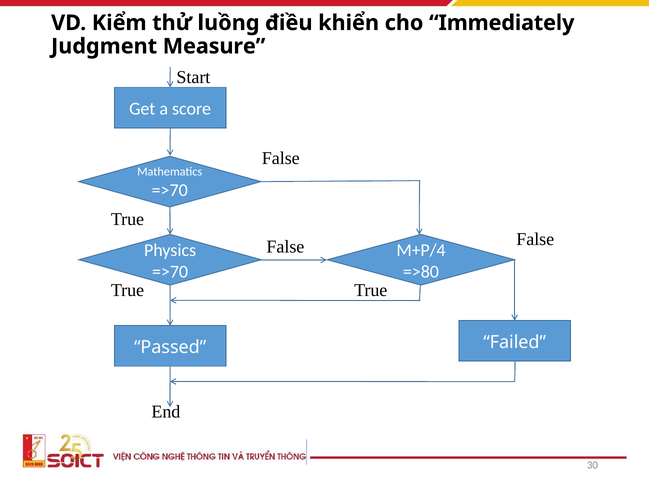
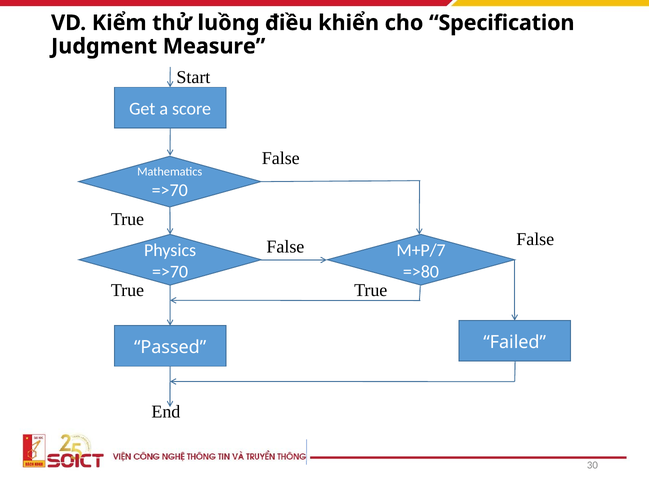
Immediately: Immediately -> Specification
M+P/4: M+P/4 -> M+P/7
